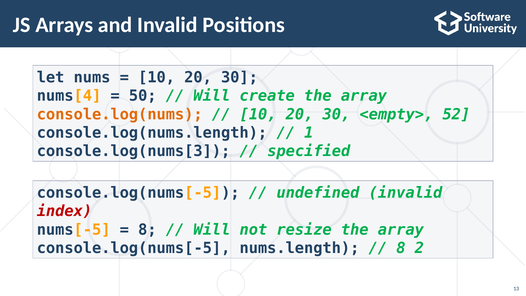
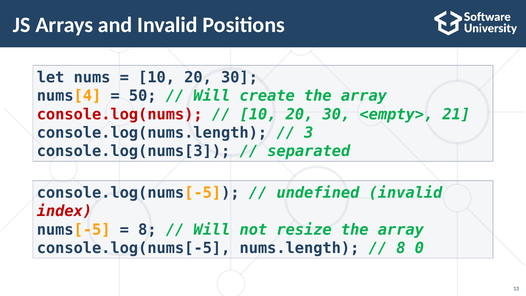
console.log(nums colour: orange -> red
52: 52 -> 21
1: 1 -> 3
specified: specified -> separated
2: 2 -> 0
